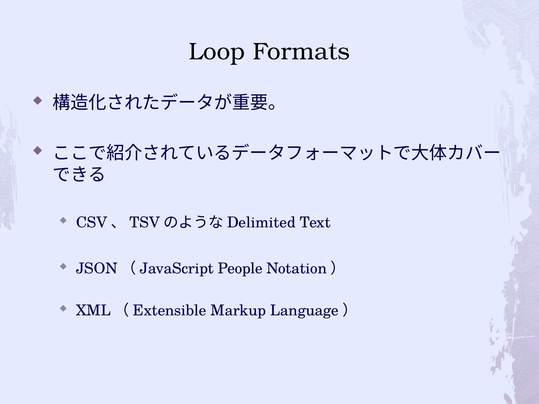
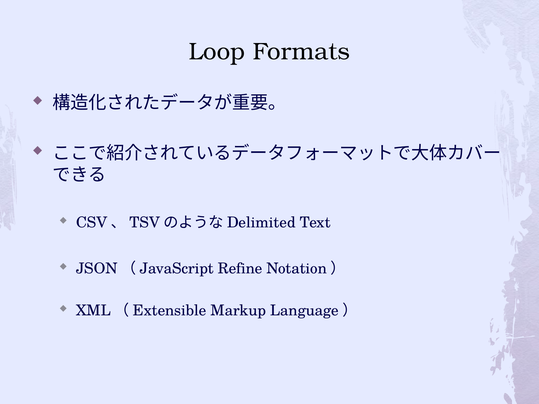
People: People -> Refine
